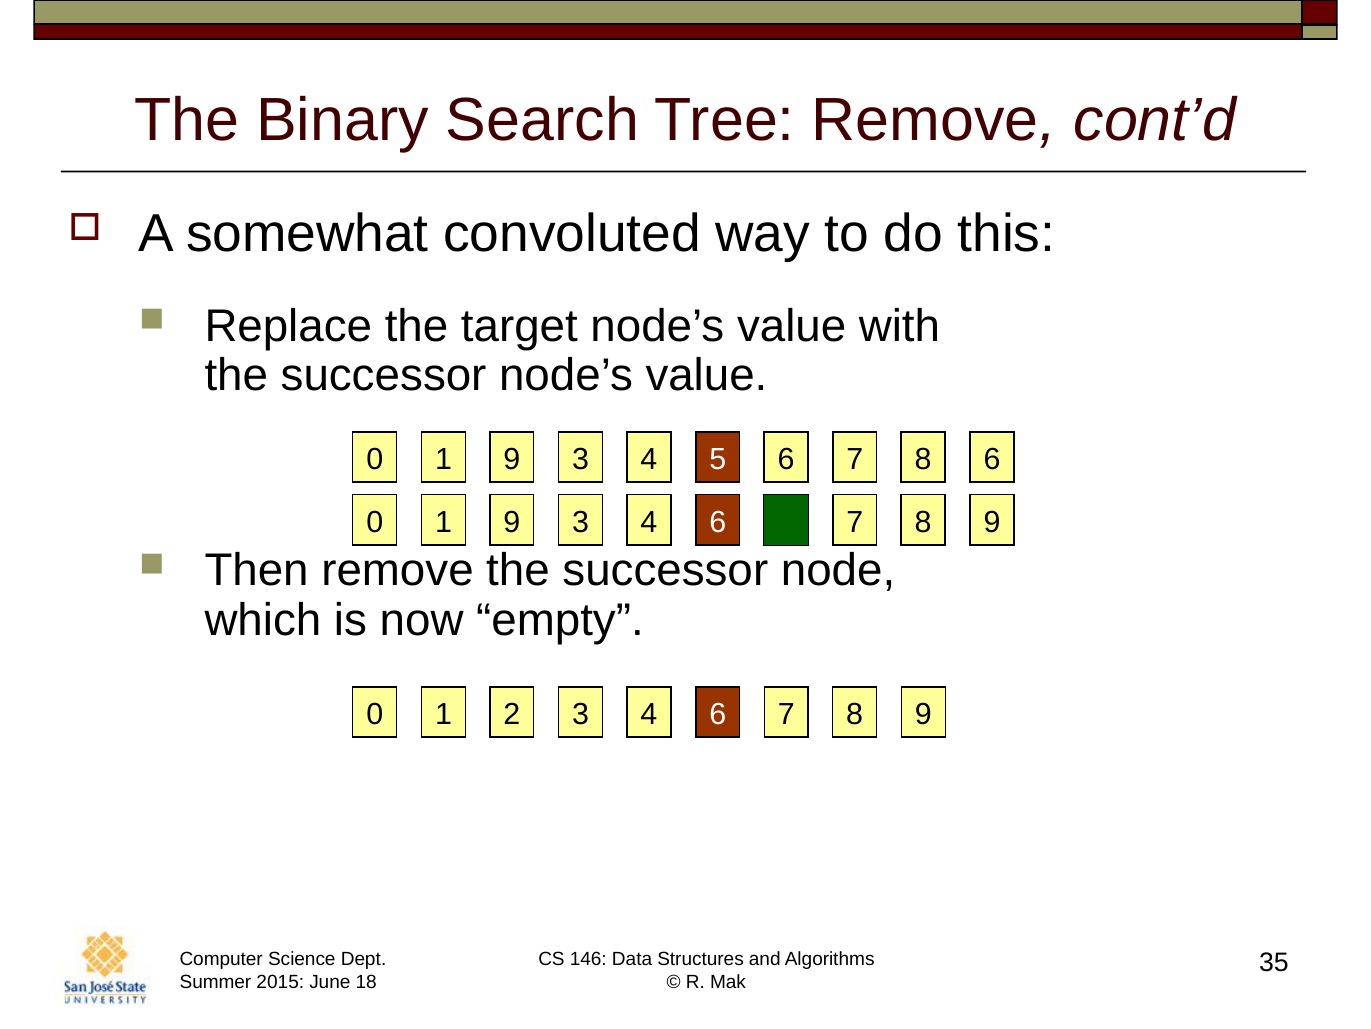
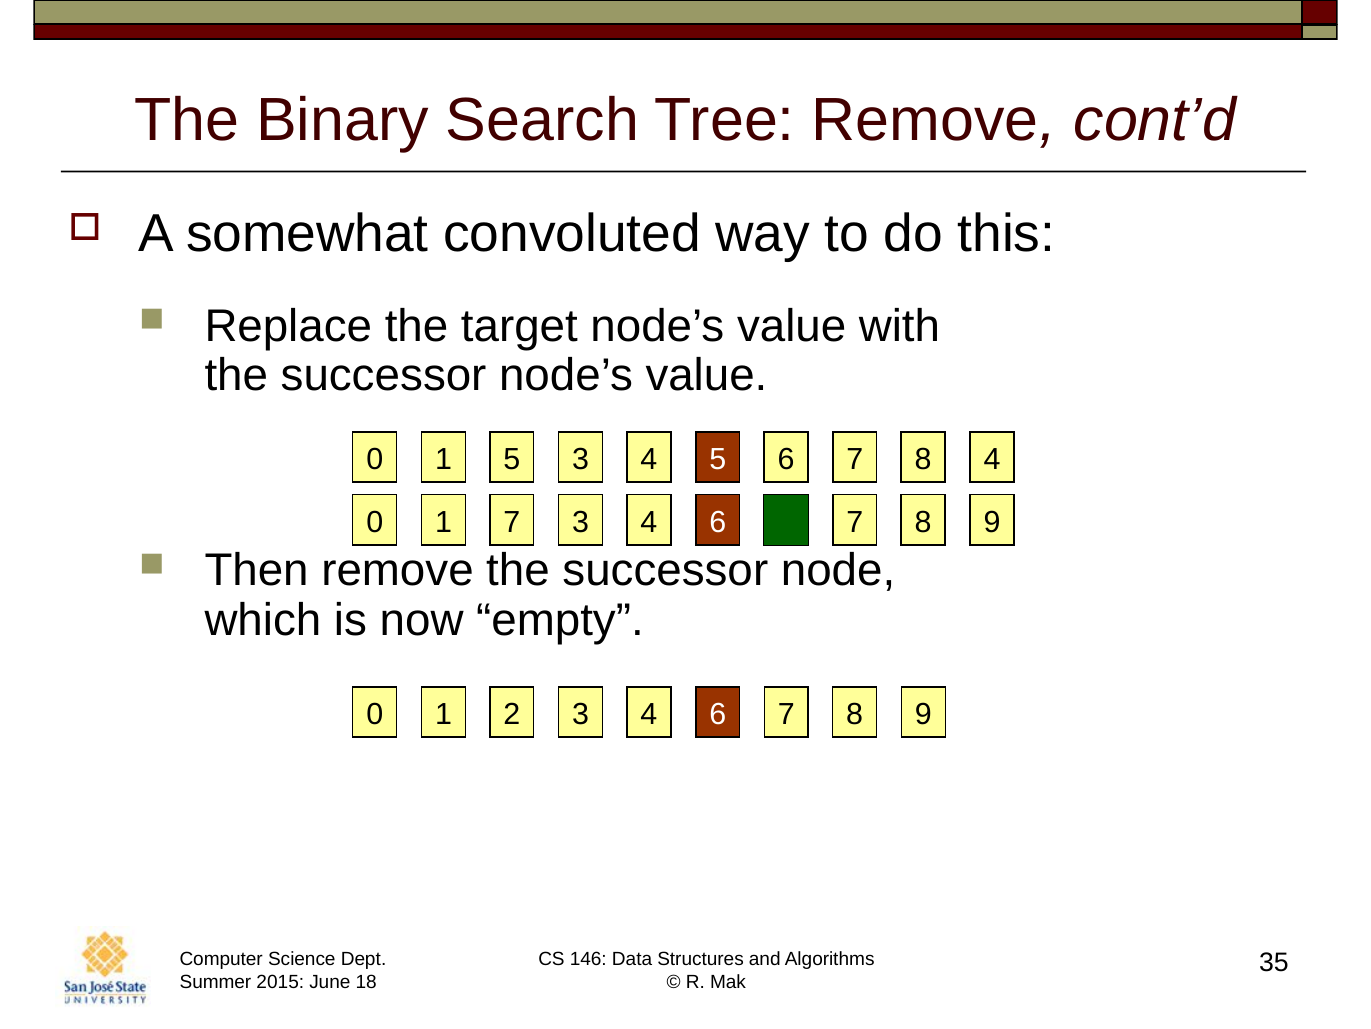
9 at (512, 459): 9 -> 5
8 6: 6 -> 4
9 at (512, 522): 9 -> 7
